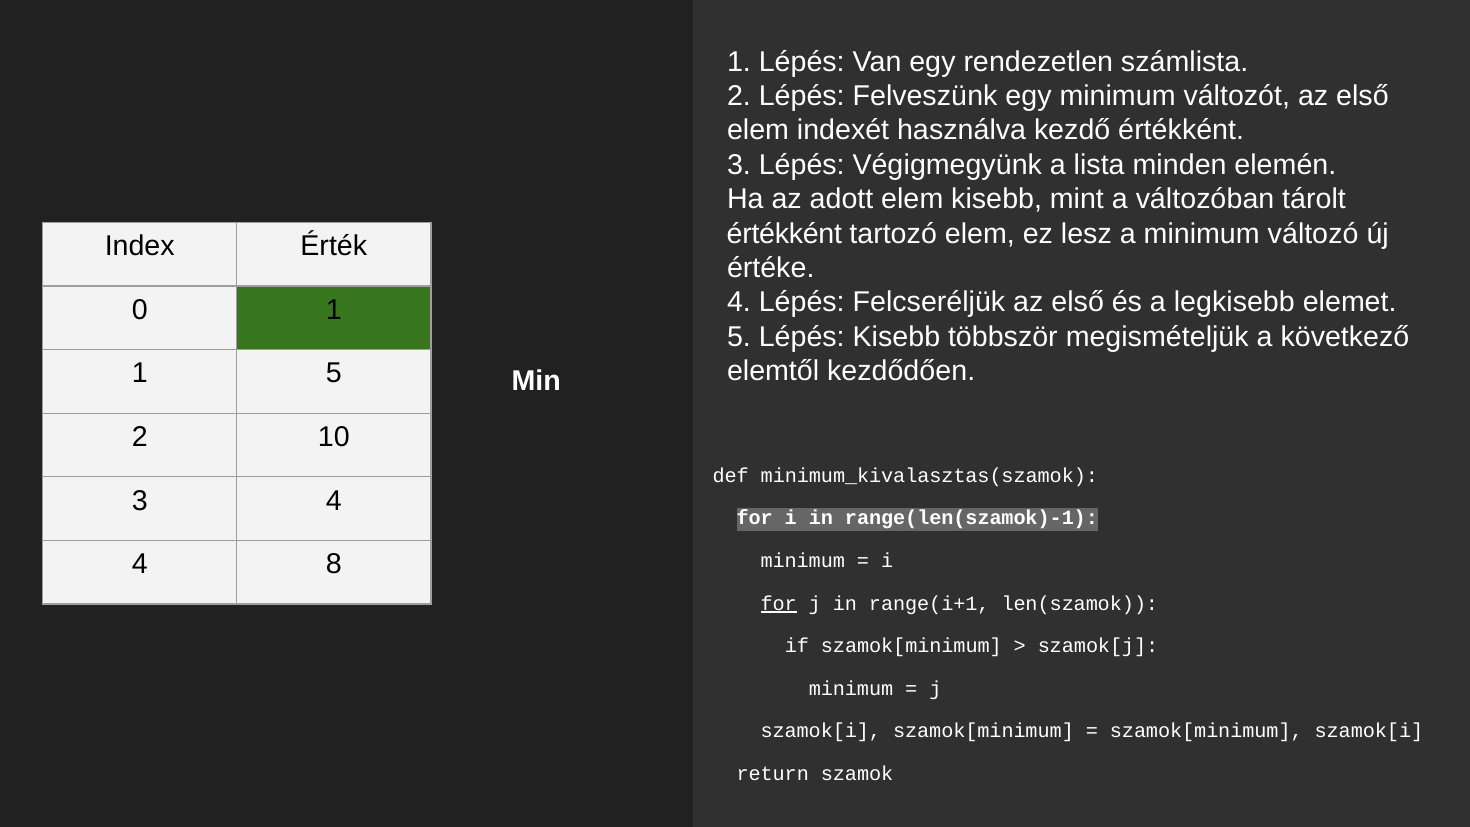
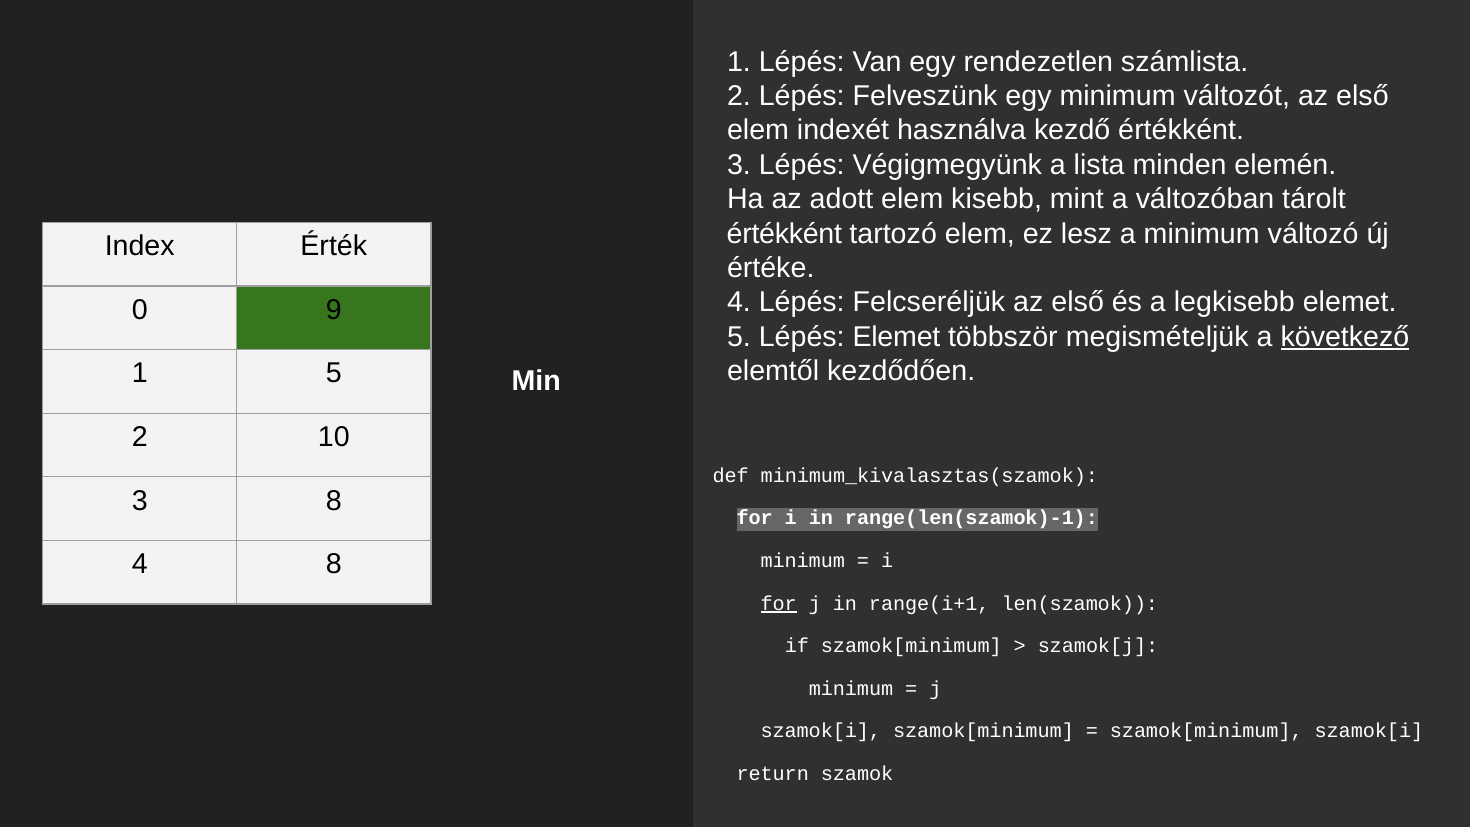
0 1: 1 -> 9
Lépés Kisebb: Kisebb -> Elemet
következő underline: none -> present
3 4: 4 -> 8
